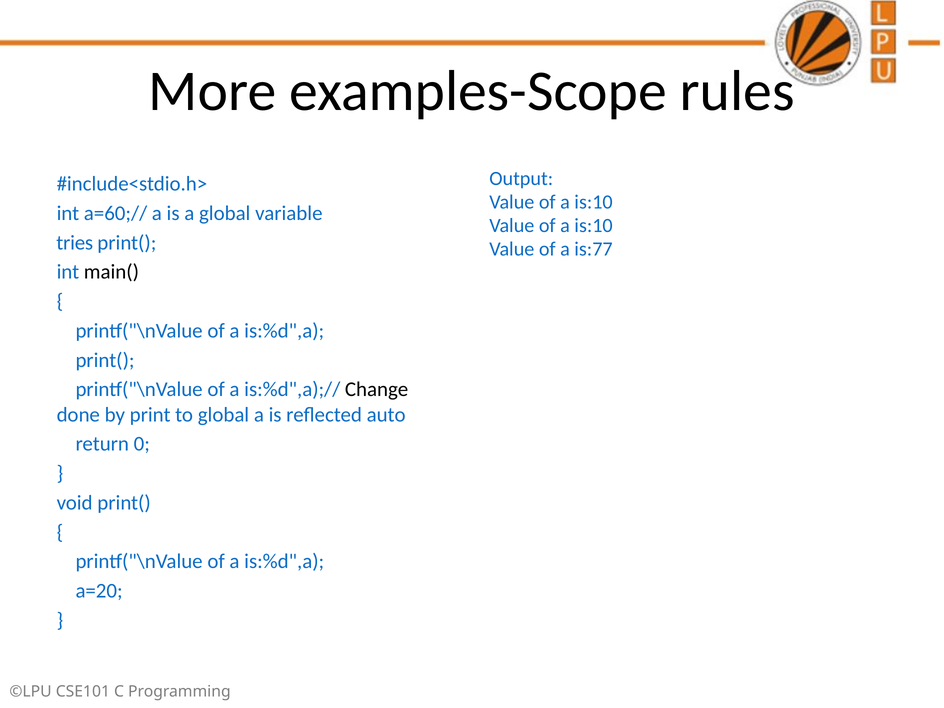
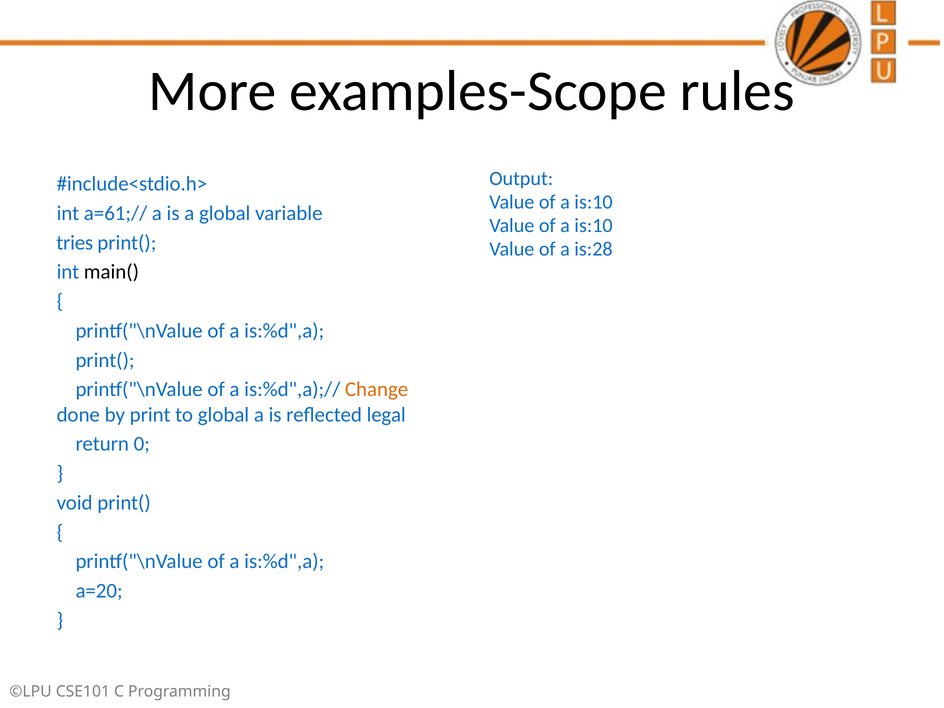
a=60;//: a=60;// -> a=61;//
is:77: is:77 -> is:28
Change colour: black -> orange
auto: auto -> legal
